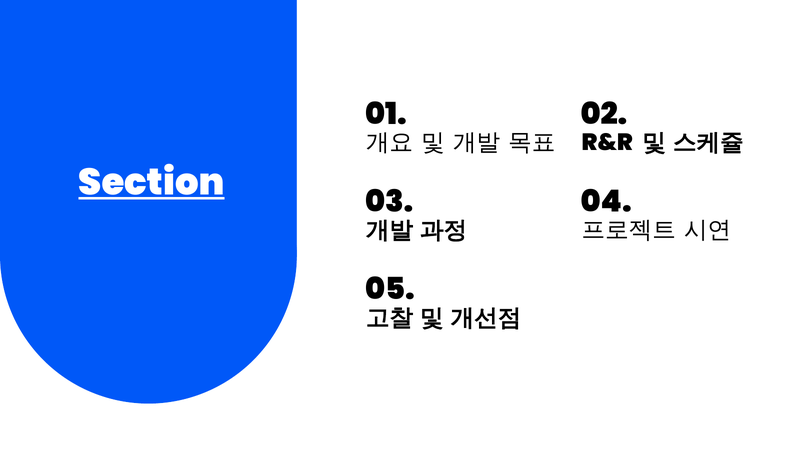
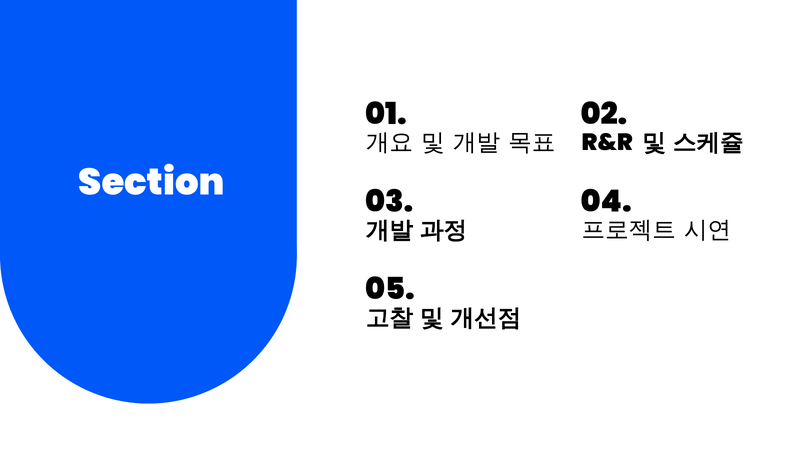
Section underline: present -> none
